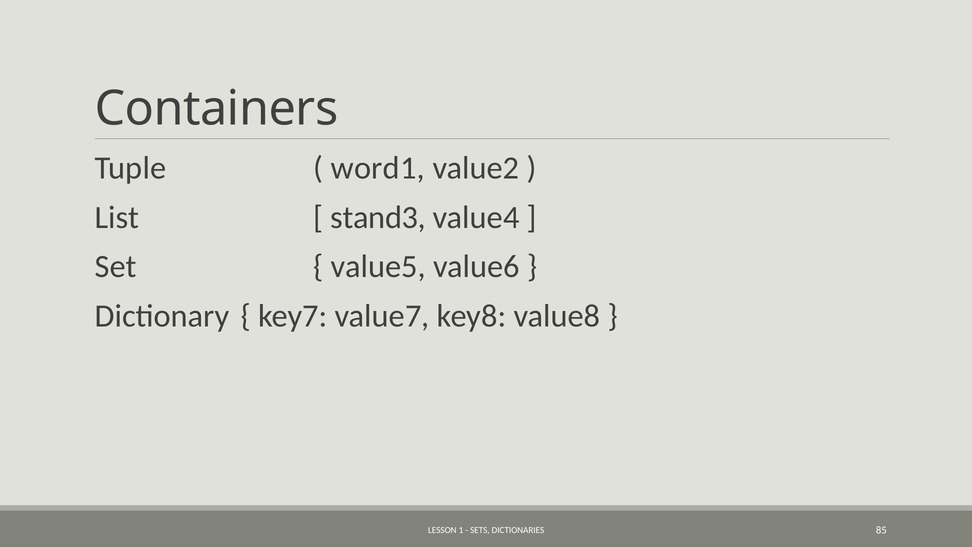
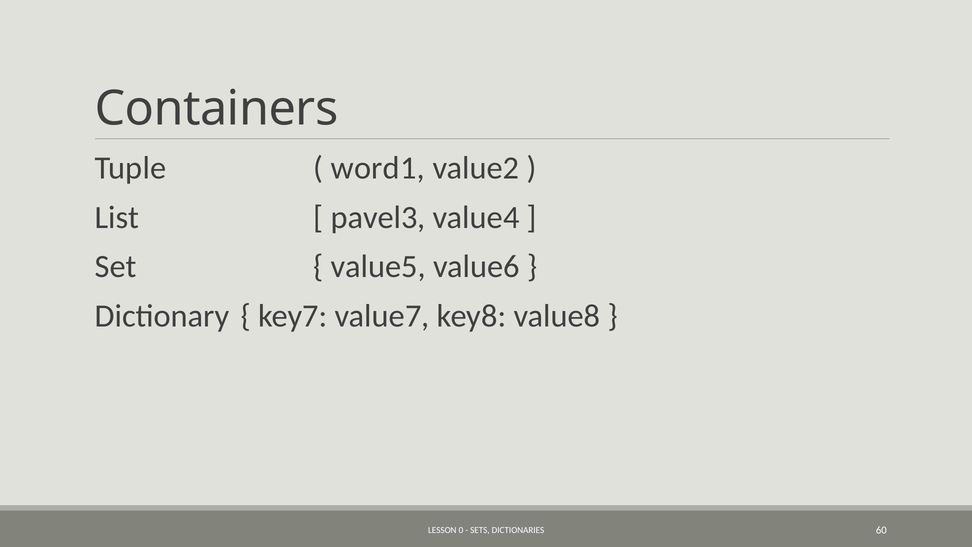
stand3: stand3 -> pavel3
1: 1 -> 0
85: 85 -> 60
